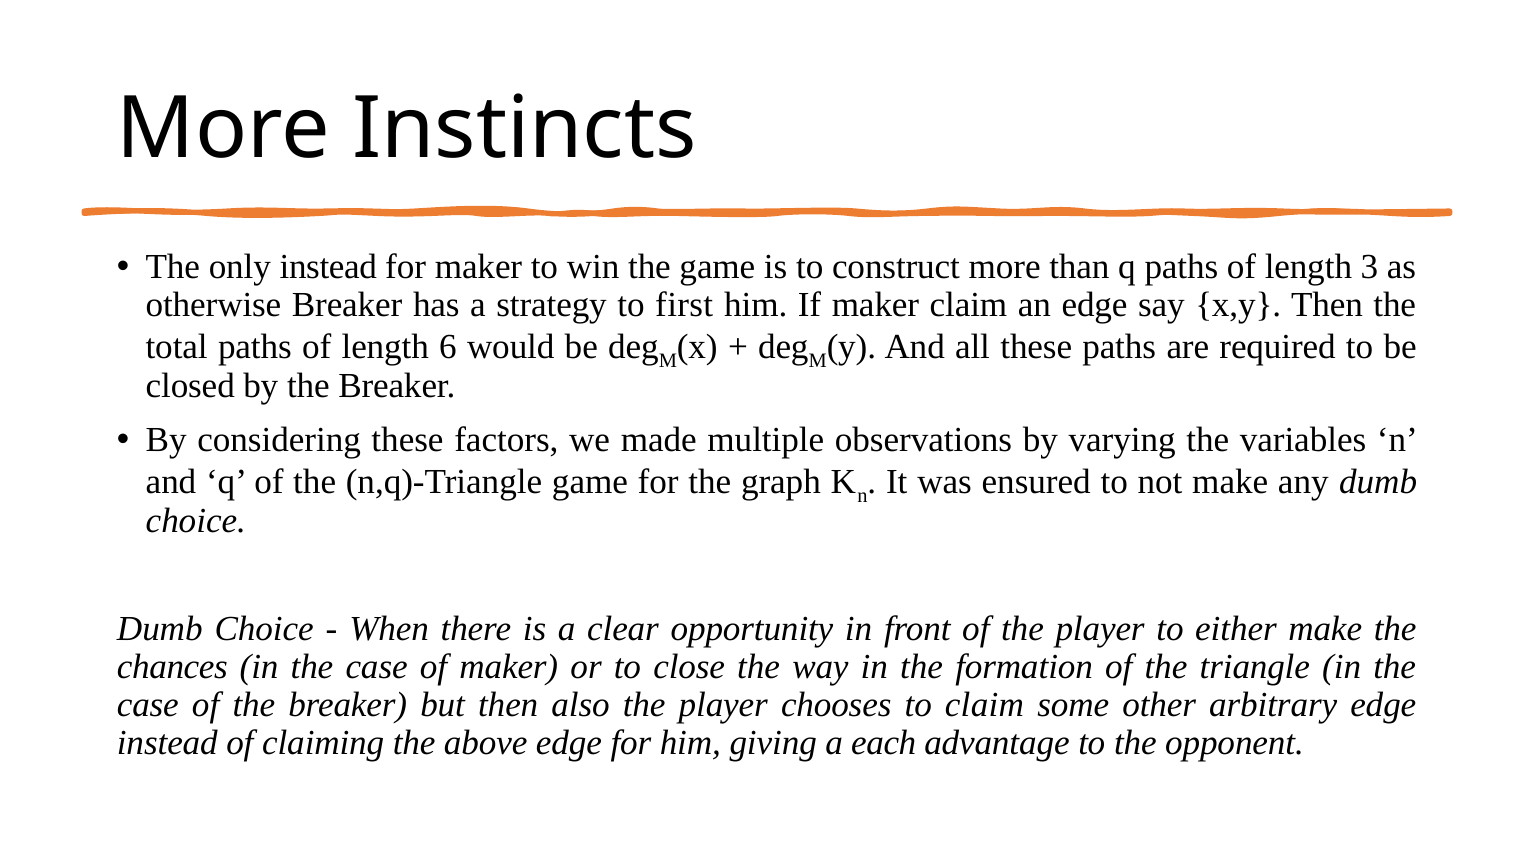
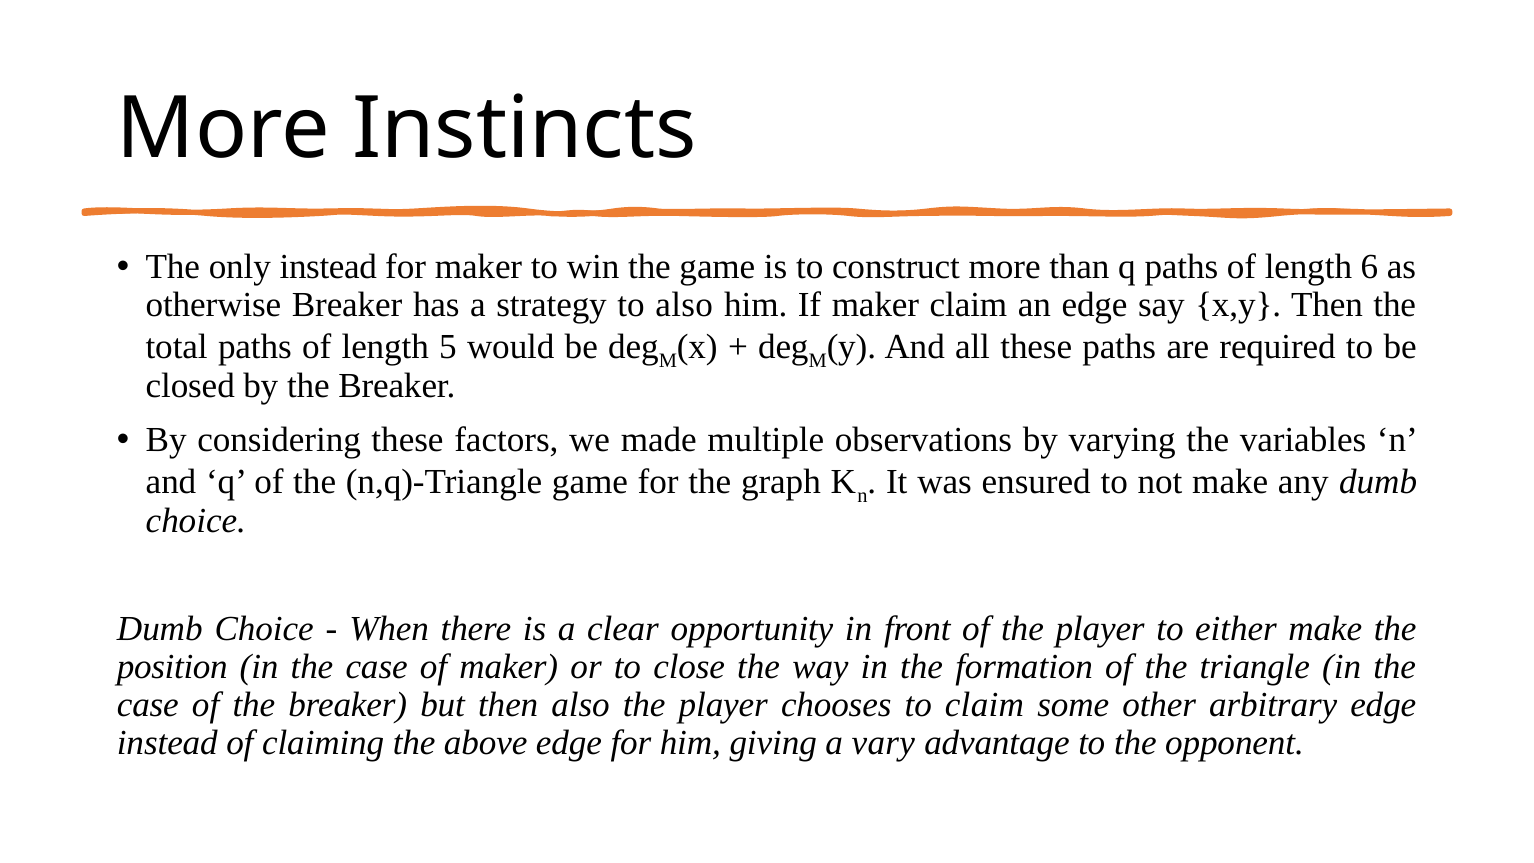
3: 3 -> 6
to first: first -> also
6: 6 -> 5
chances: chances -> position
each: each -> vary
